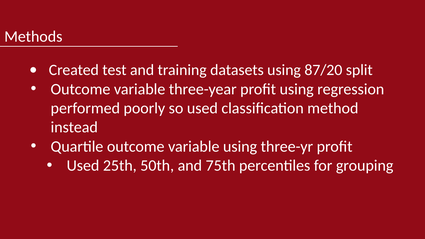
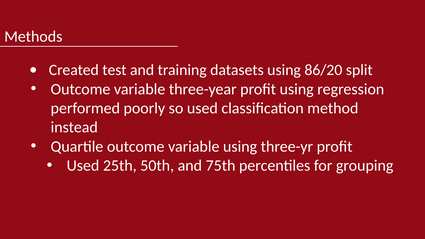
87/20: 87/20 -> 86/20
